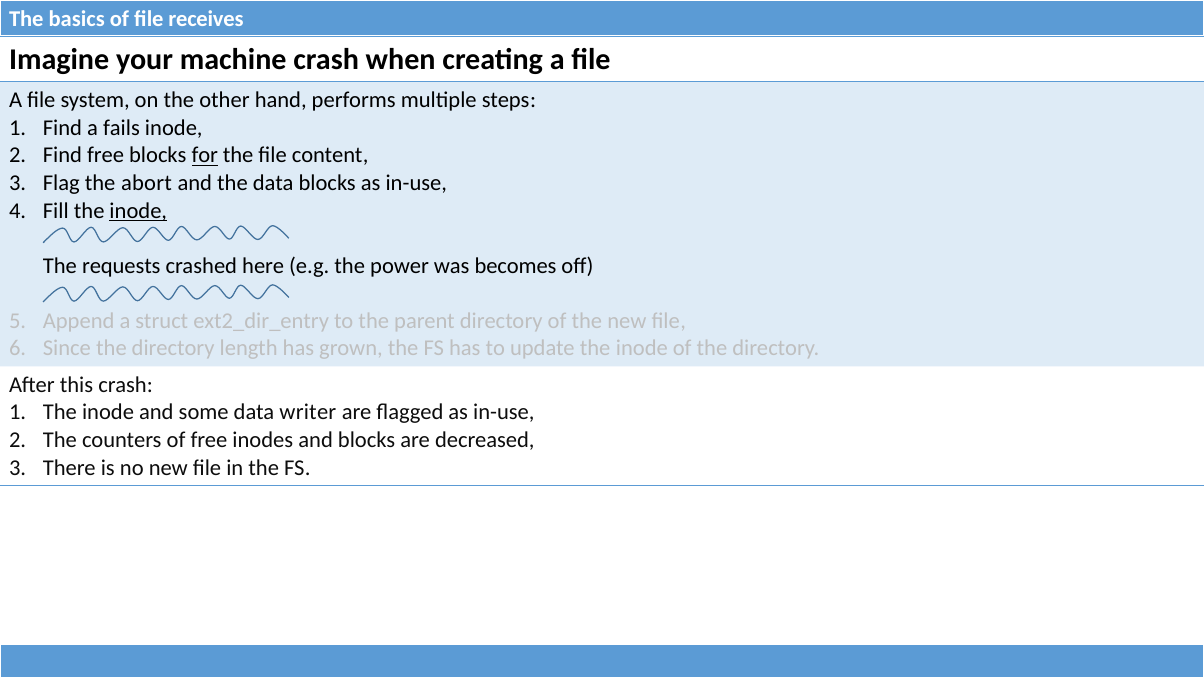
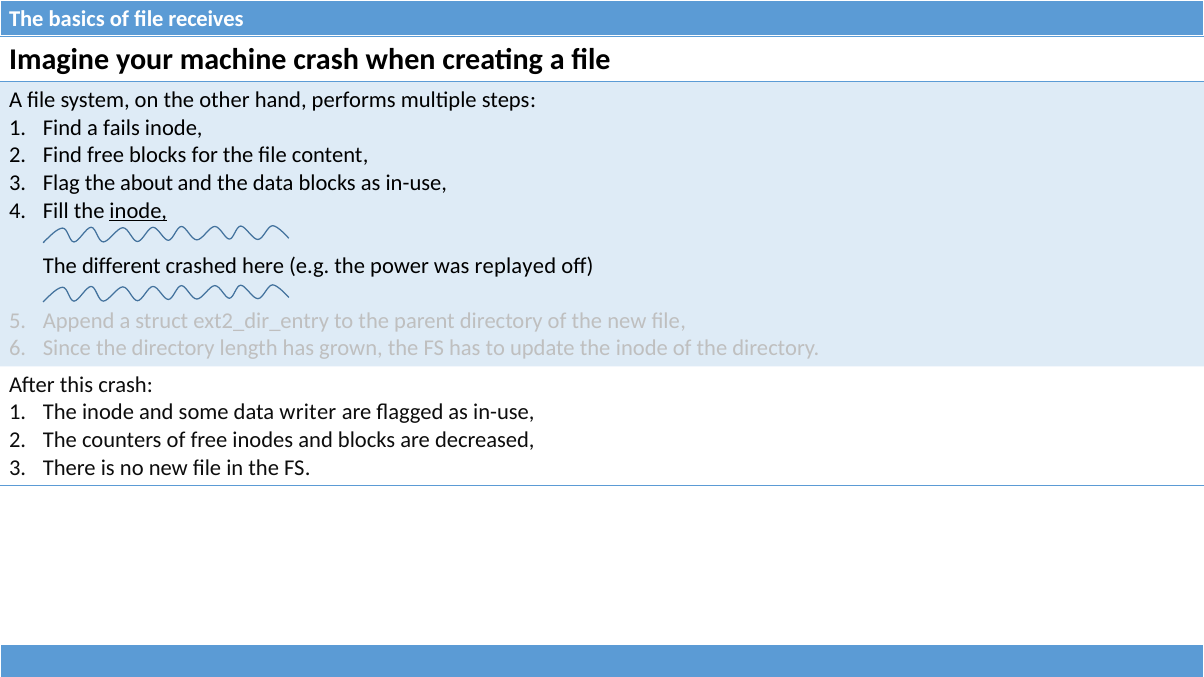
for underline: present -> none
abort: abort -> about
requests: requests -> different
becomes: becomes -> replayed
